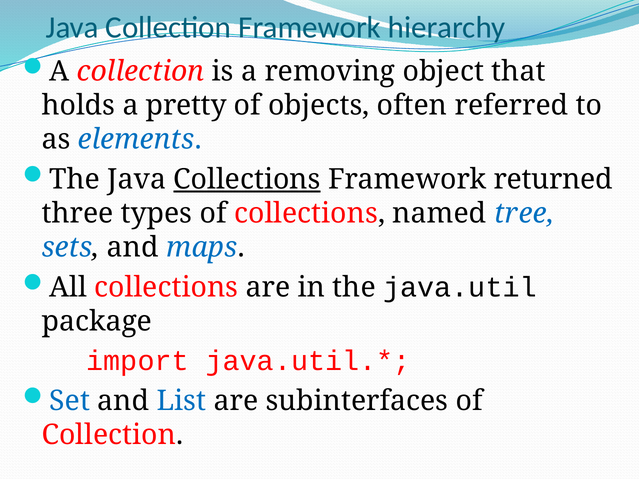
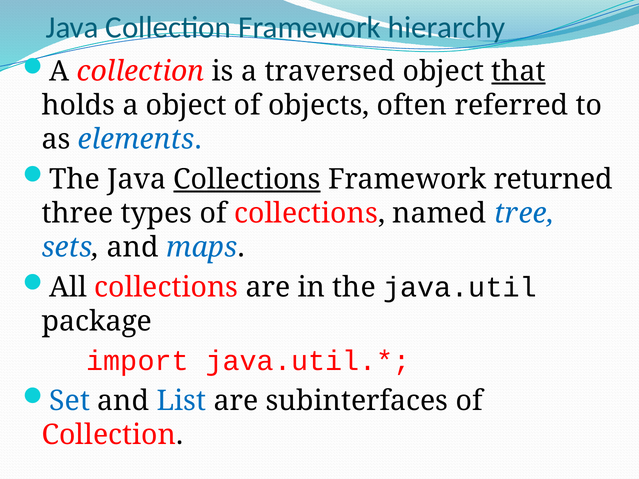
removing: removing -> traversed
that underline: none -> present
a pretty: pretty -> object
